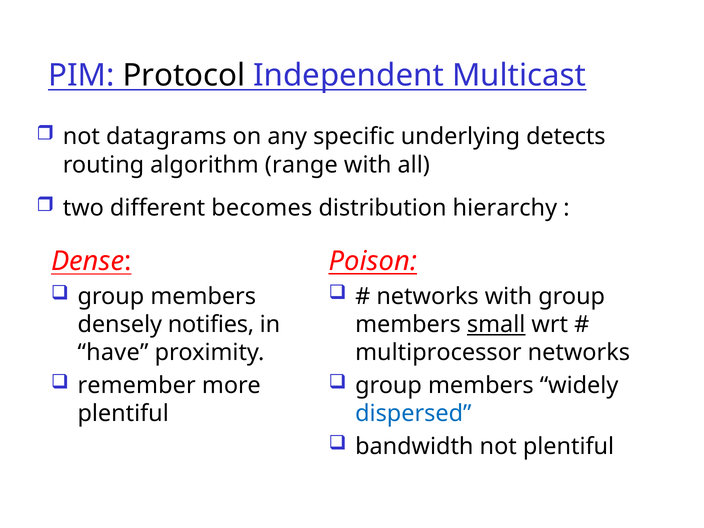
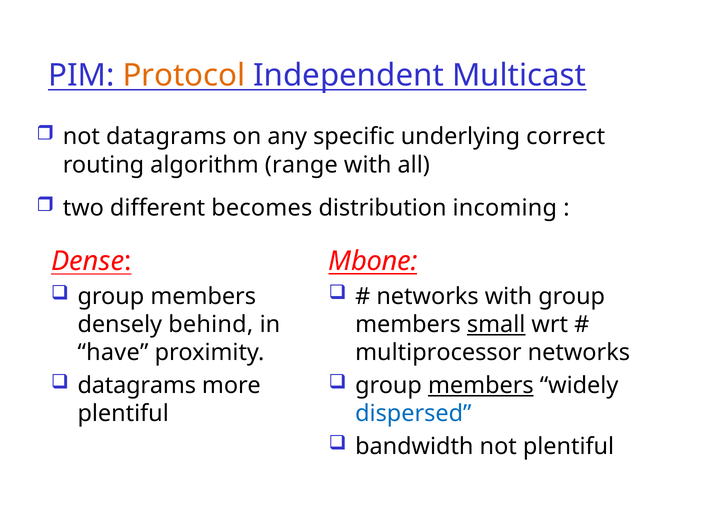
Protocol colour: black -> orange
detects: detects -> correct
hierarchy: hierarchy -> incoming
Poison: Poison -> Mbone
notifies: notifies -> behind
members at (481, 386) underline: none -> present
remember at (137, 386): remember -> datagrams
